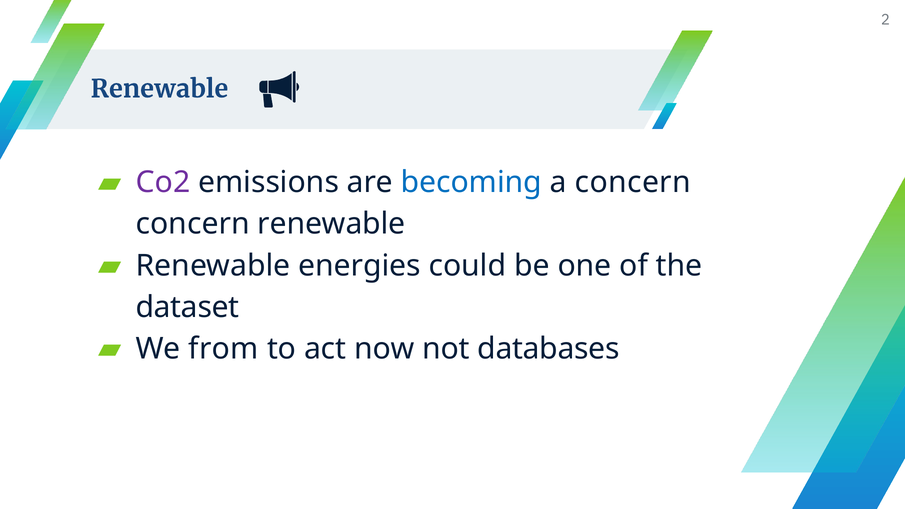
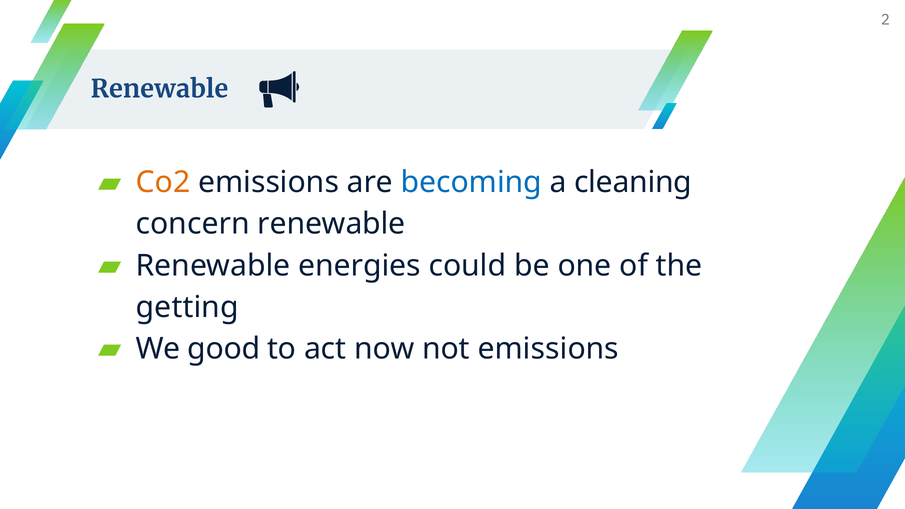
Co2 colour: purple -> orange
a concern: concern -> cleaning
dataset: dataset -> getting
from: from -> good
not databases: databases -> emissions
